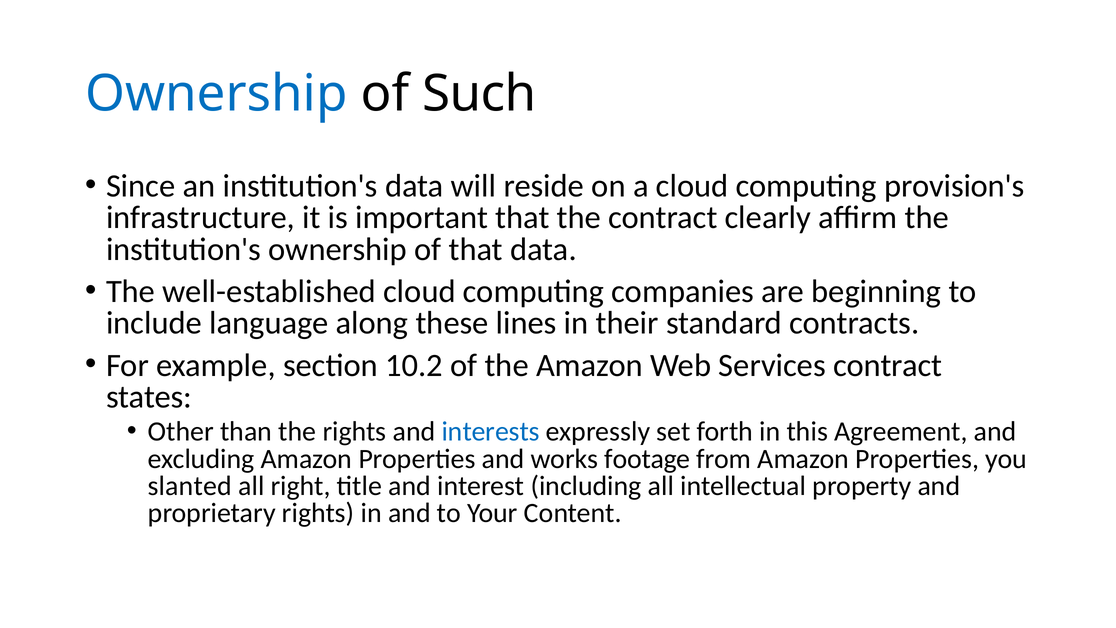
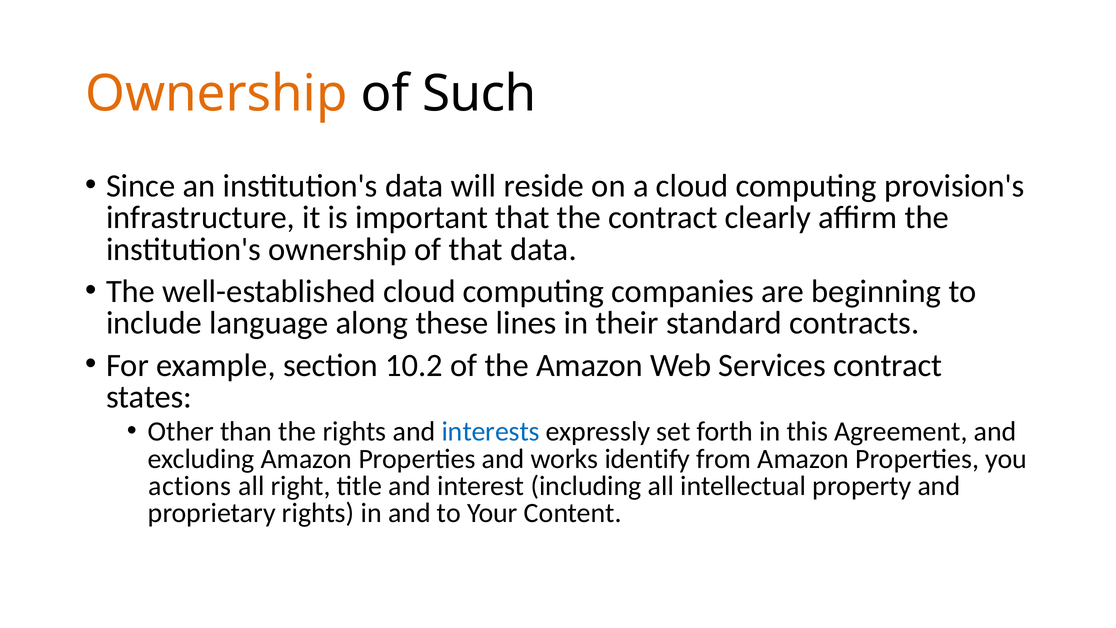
Ownership at (216, 94) colour: blue -> orange
footage: footage -> identify
slanted: slanted -> actions
